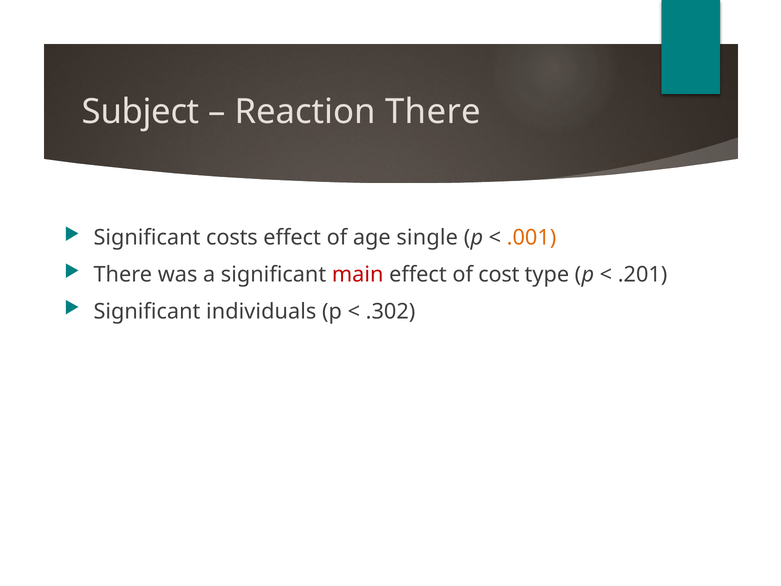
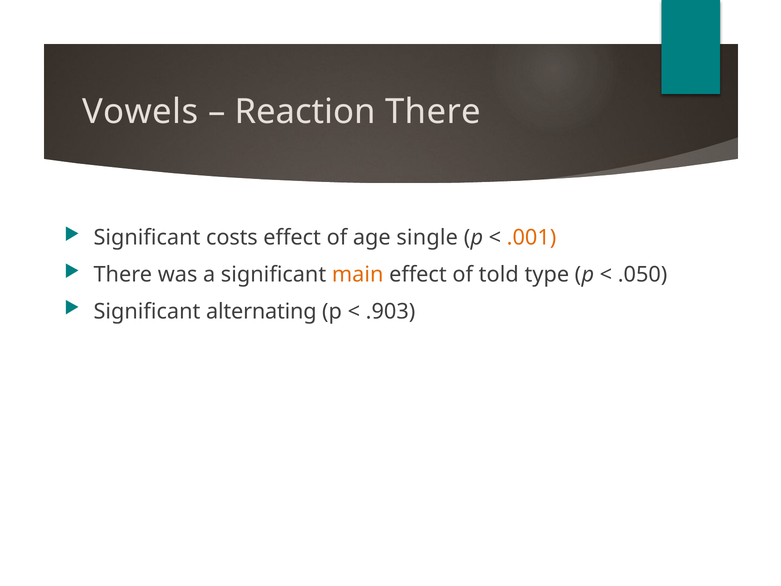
Subject: Subject -> Vowels
main colour: red -> orange
cost: cost -> told
.201: .201 -> .050
individuals: individuals -> alternating
.302: .302 -> .903
